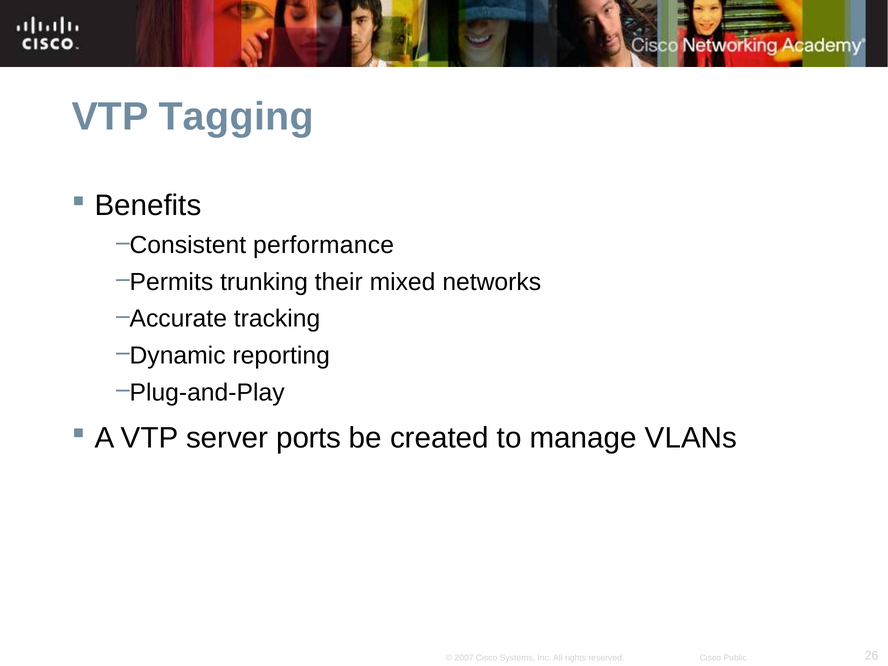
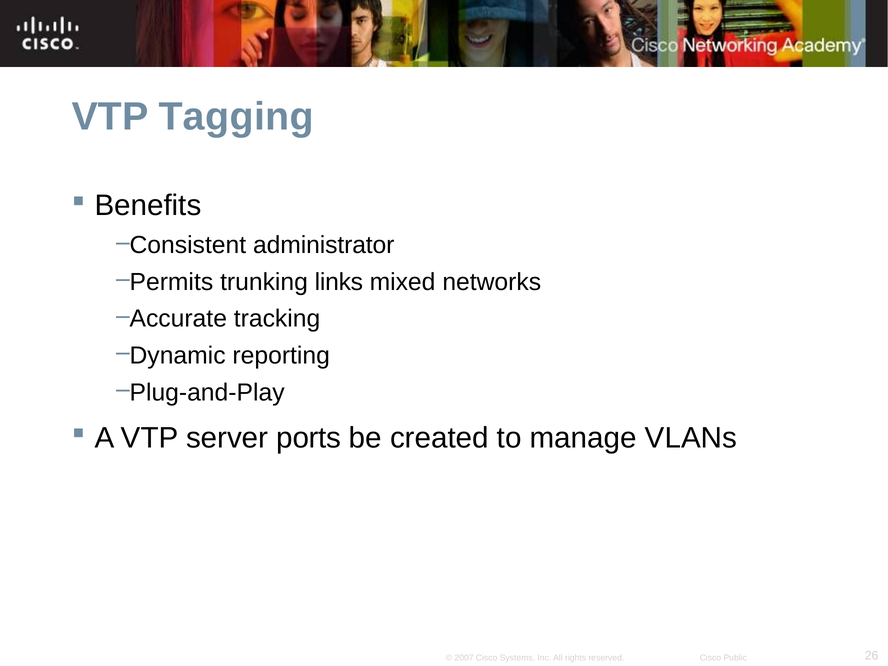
performance: performance -> administrator
their: their -> links
